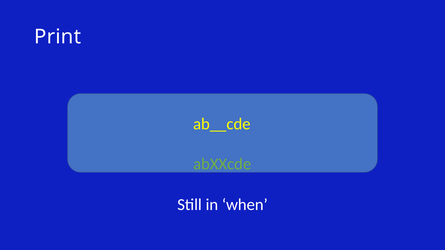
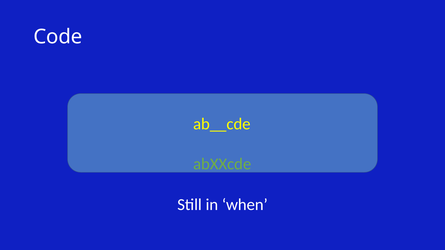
Print: Print -> Code
